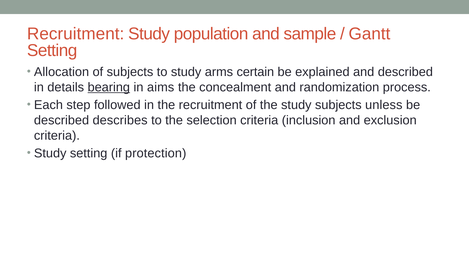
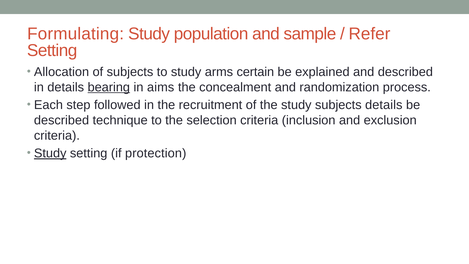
Recruitment at (76, 34): Recruitment -> Formulating
Gantt: Gantt -> Refer
subjects unless: unless -> details
describes: describes -> technique
Study at (50, 153) underline: none -> present
